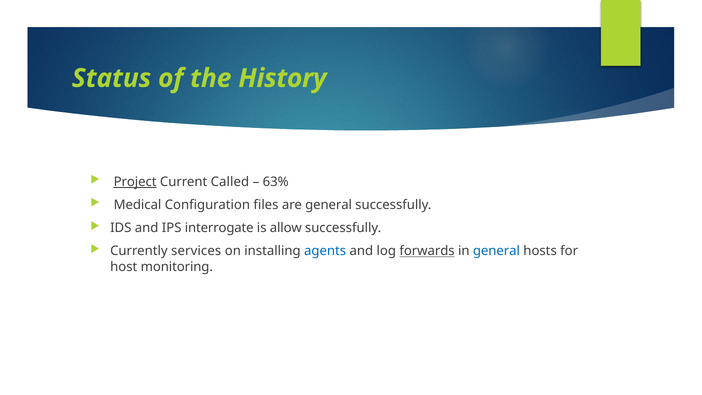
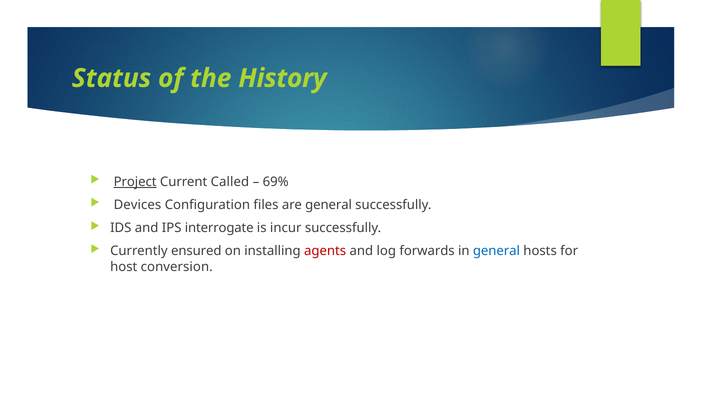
63%: 63% -> 69%
Medical: Medical -> Devices
allow: allow -> incur
services: services -> ensured
agents colour: blue -> red
forwards underline: present -> none
monitoring: monitoring -> conversion
